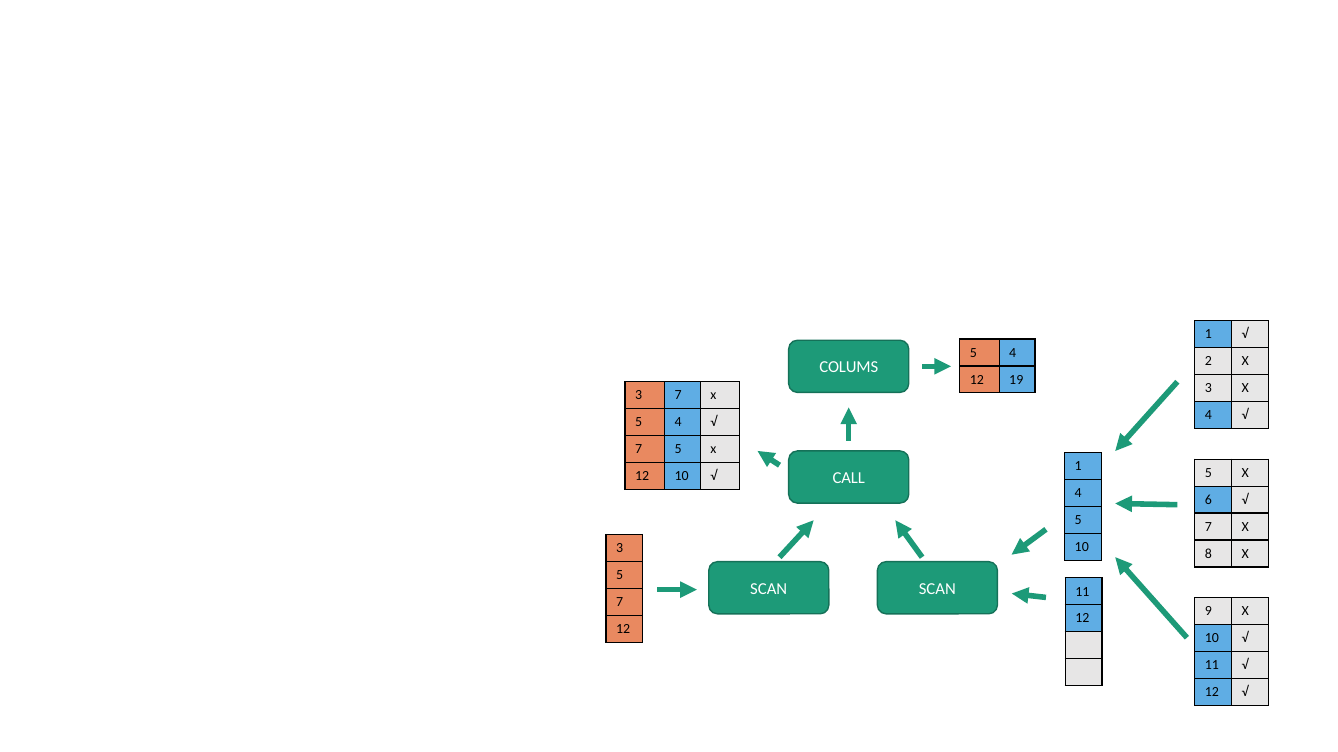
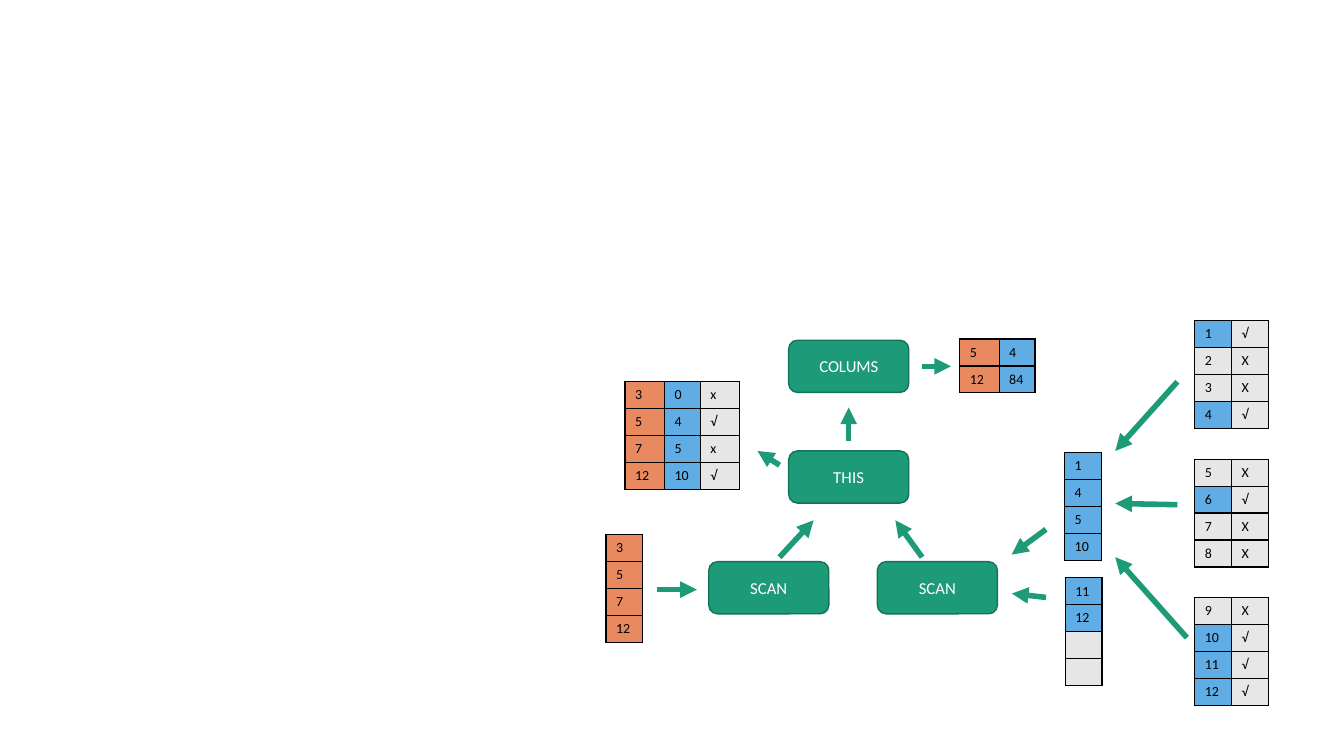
19: 19 -> 84
3 7: 7 -> 0
CALL: CALL -> THIS
